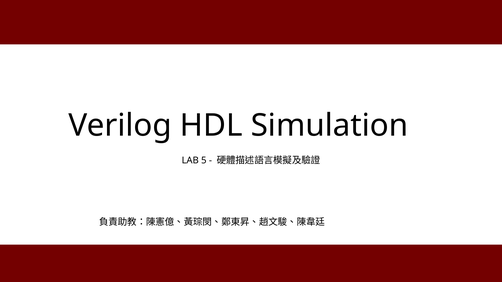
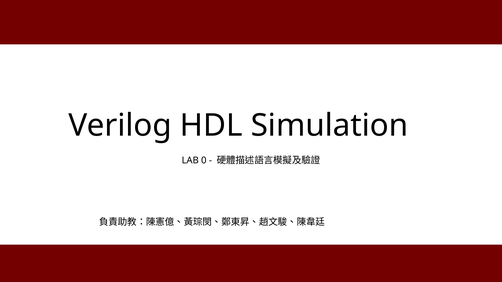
5: 5 -> 0
